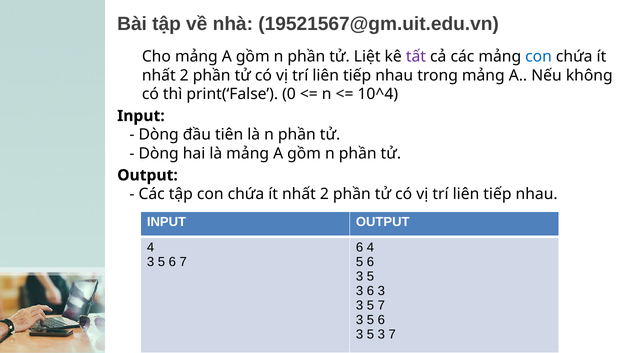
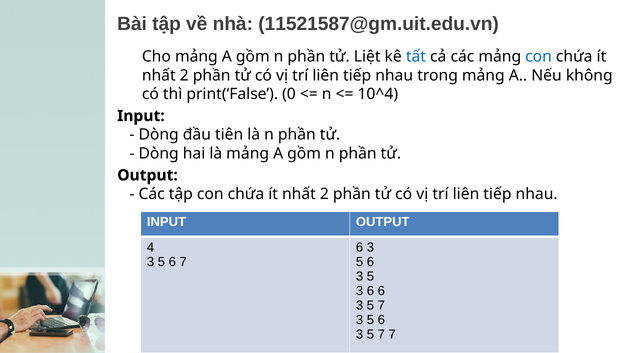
19521567@gm.uit.edu.vn: 19521567@gm.uit.edu.vn -> 11521587@gm.uit.edu.vn
tất colour: purple -> blue
4 at (370, 247): 4 -> 3
3 6 3: 3 -> 6
3 at (381, 334): 3 -> 7
